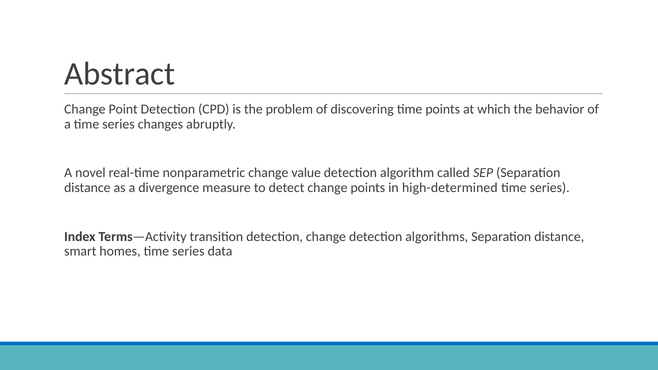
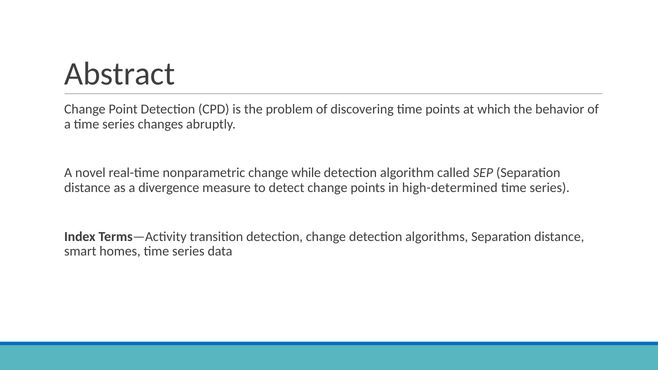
value: value -> while
